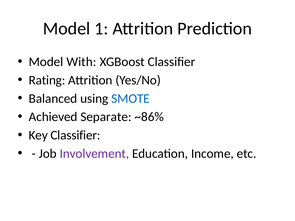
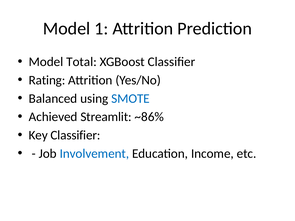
With: With -> Total
Separate: Separate -> Streamlit
Involvement colour: purple -> blue
